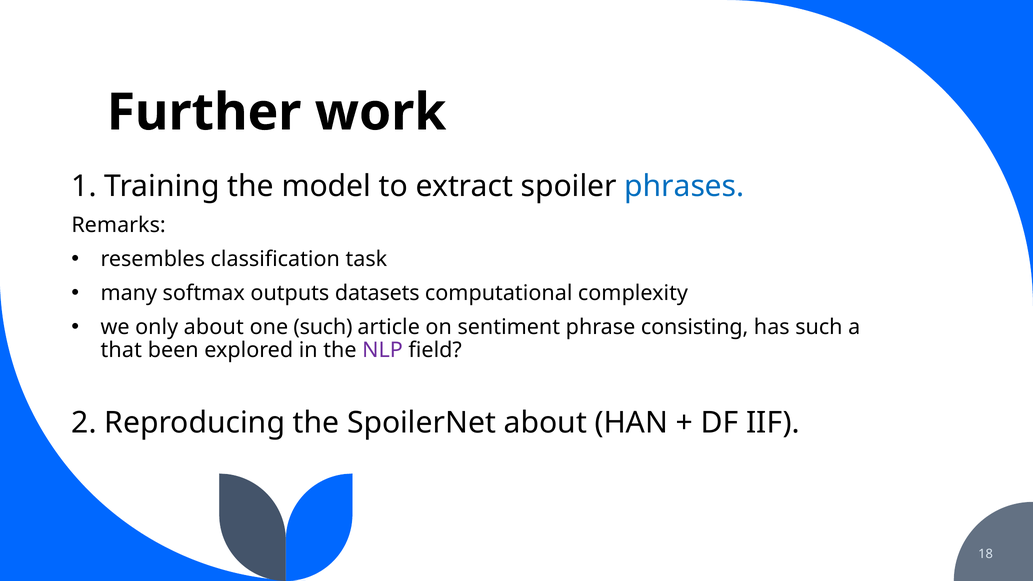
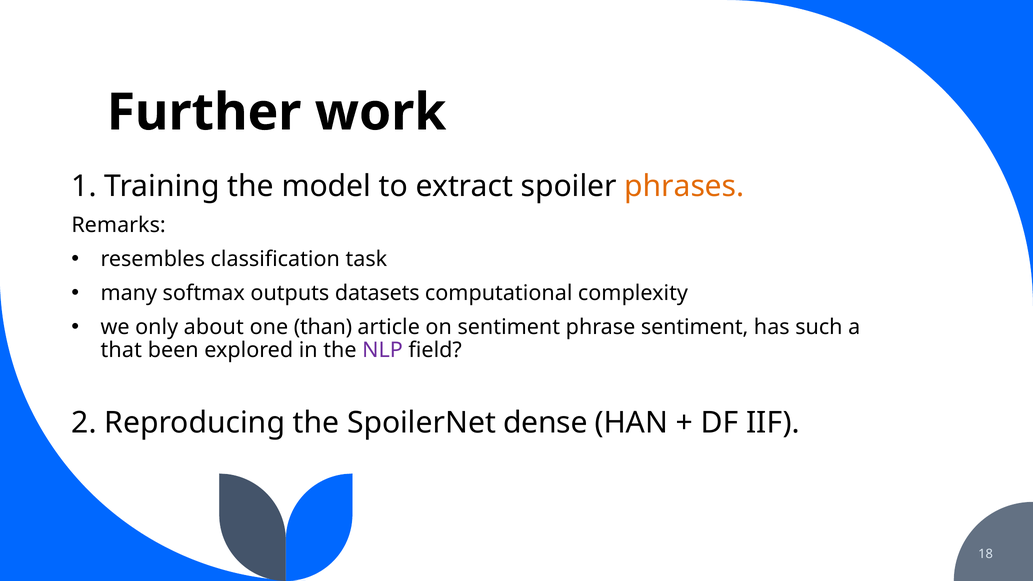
phrases colour: blue -> orange
one such: such -> than
phrase consisting: consisting -> sentiment
SpoilerNet about: about -> dense
